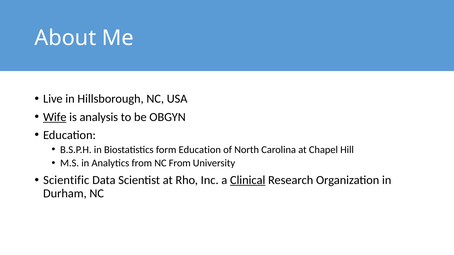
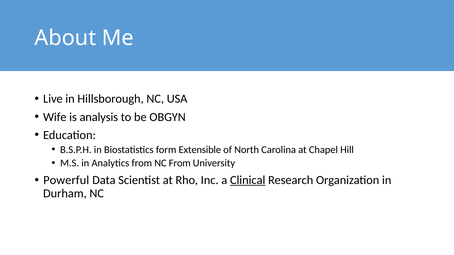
Wife underline: present -> none
form Education: Education -> Extensible
Scientific: Scientific -> Powerful
